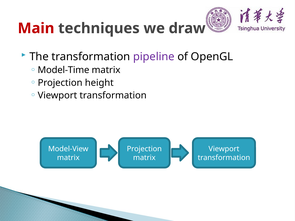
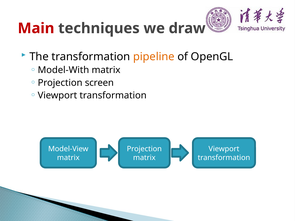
pipeline colour: purple -> orange
Model-Time: Model-Time -> Model-With
height: height -> screen
